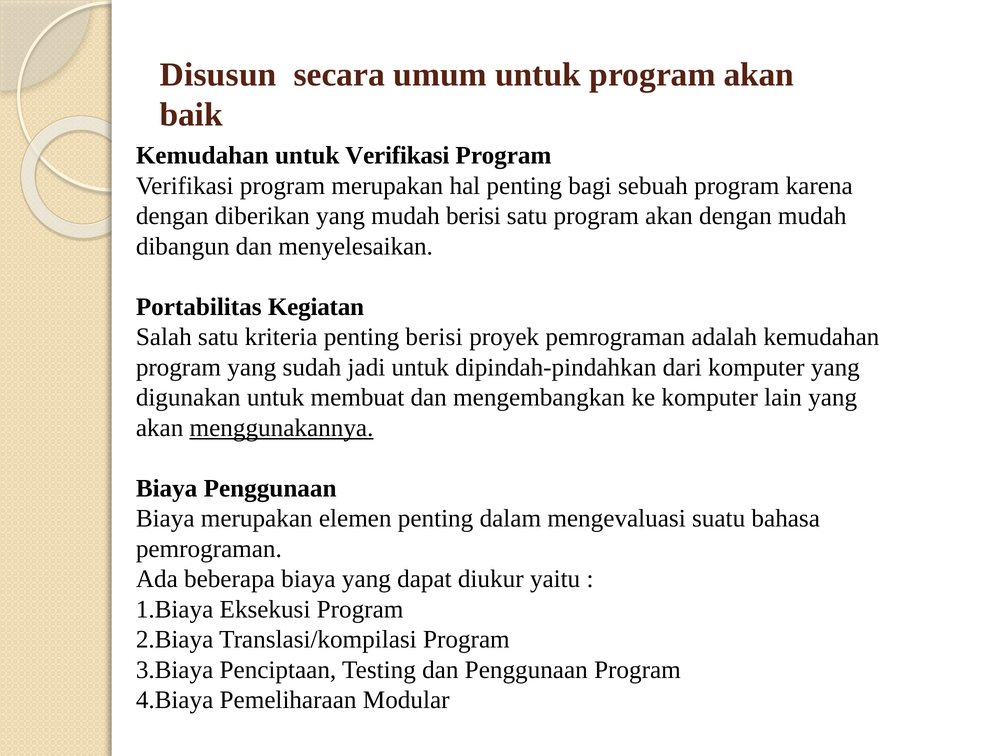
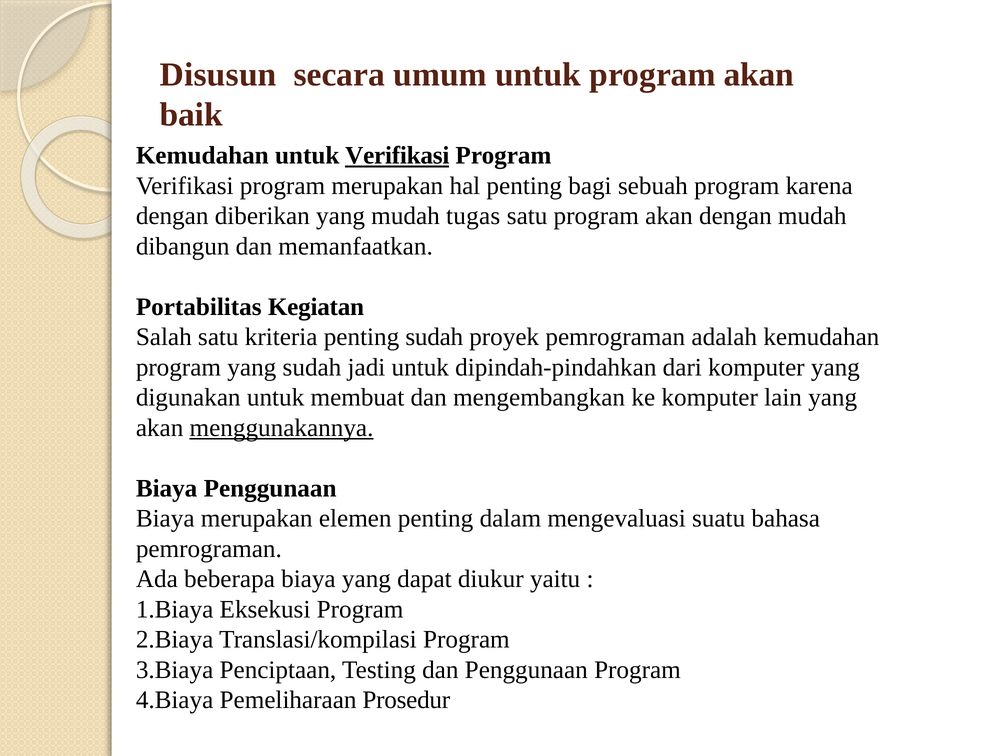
Verifikasi at (397, 156) underline: none -> present
mudah berisi: berisi -> tugas
menyelesaikan: menyelesaikan -> memanfaatkan
penting berisi: berisi -> sudah
Modular: Modular -> Prosedur
